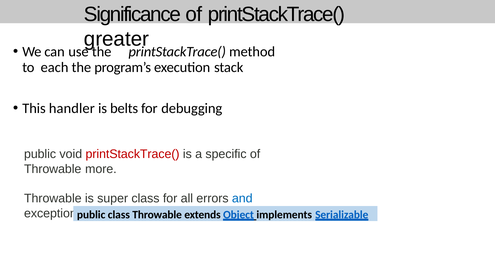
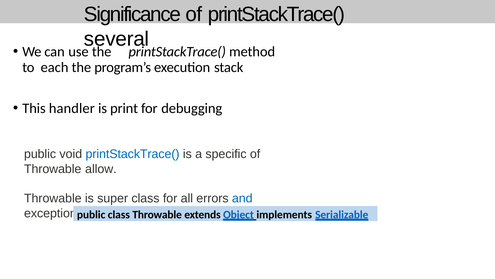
greater: greater -> several
belts: belts -> print
printStackTrace( at (133, 154) colour: red -> blue
more: more -> allow
